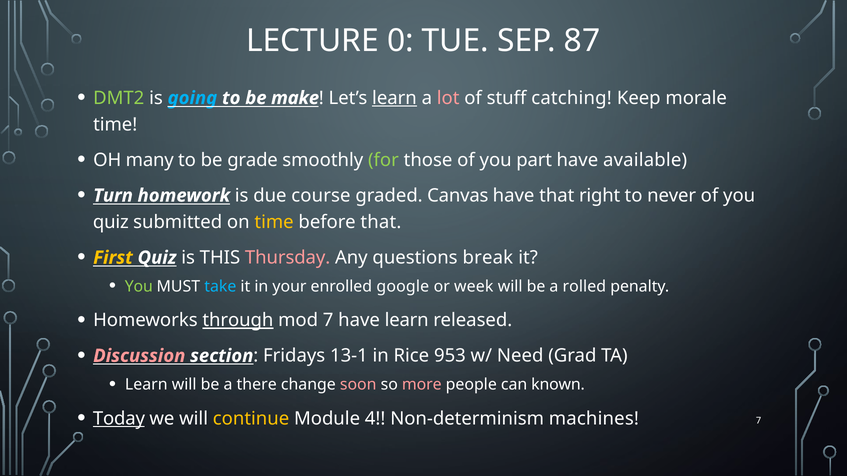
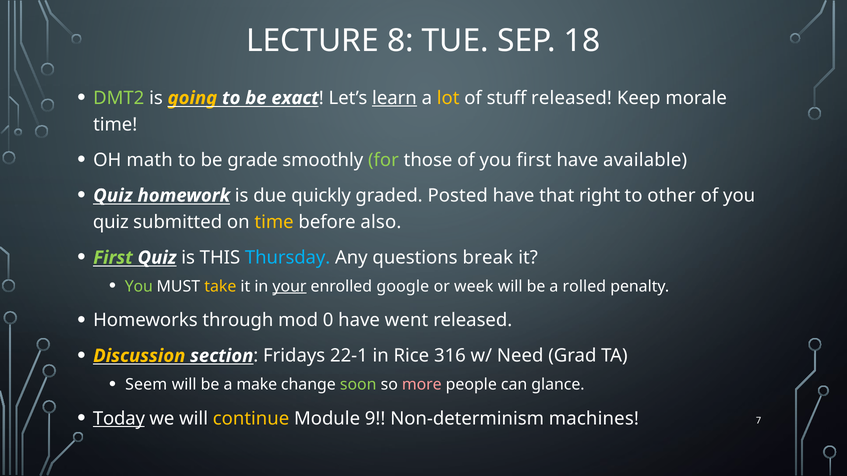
0: 0 -> 8
87: 87 -> 18
going colour: light blue -> yellow
make: make -> exact
lot colour: pink -> yellow
stuff catching: catching -> released
many: many -> math
you part: part -> first
Turn at (113, 196): Turn -> Quiz
course: course -> quickly
Canvas: Canvas -> Posted
never: never -> other
before that: that -> also
First at (113, 258) colour: yellow -> light green
Thursday colour: pink -> light blue
take colour: light blue -> yellow
your underline: none -> present
through underline: present -> none
mod 7: 7 -> 0
have learn: learn -> went
Discussion colour: pink -> yellow
13-1: 13-1 -> 22-1
953: 953 -> 316
Learn at (146, 385): Learn -> Seem
there: there -> make
soon colour: pink -> light green
known: known -> glance
4: 4 -> 9
